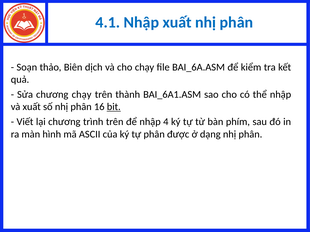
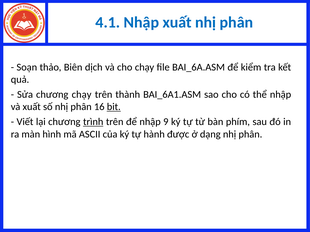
trình underline: none -> present
4: 4 -> 9
tự phân: phân -> hành
